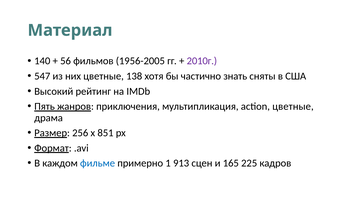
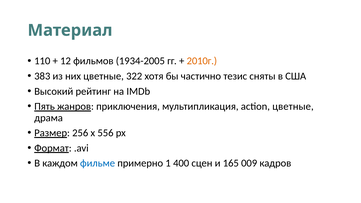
140: 140 -> 110
56: 56 -> 12
1956-2005: 1956-2005 -> 1934-2005
2010г colour: purple -> orange
547: 547 -> 383
138: 138 -> 322
знать: знать -> тезис
851: 851 -> 556
913: 913 -> 400
225: 225 -> 009
